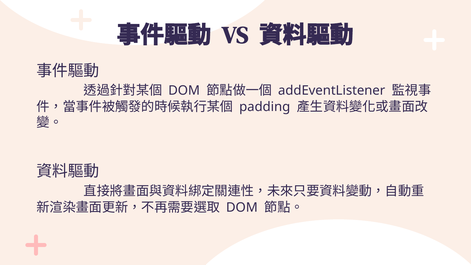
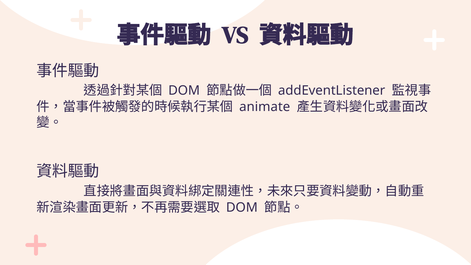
padding: padding -> animate
